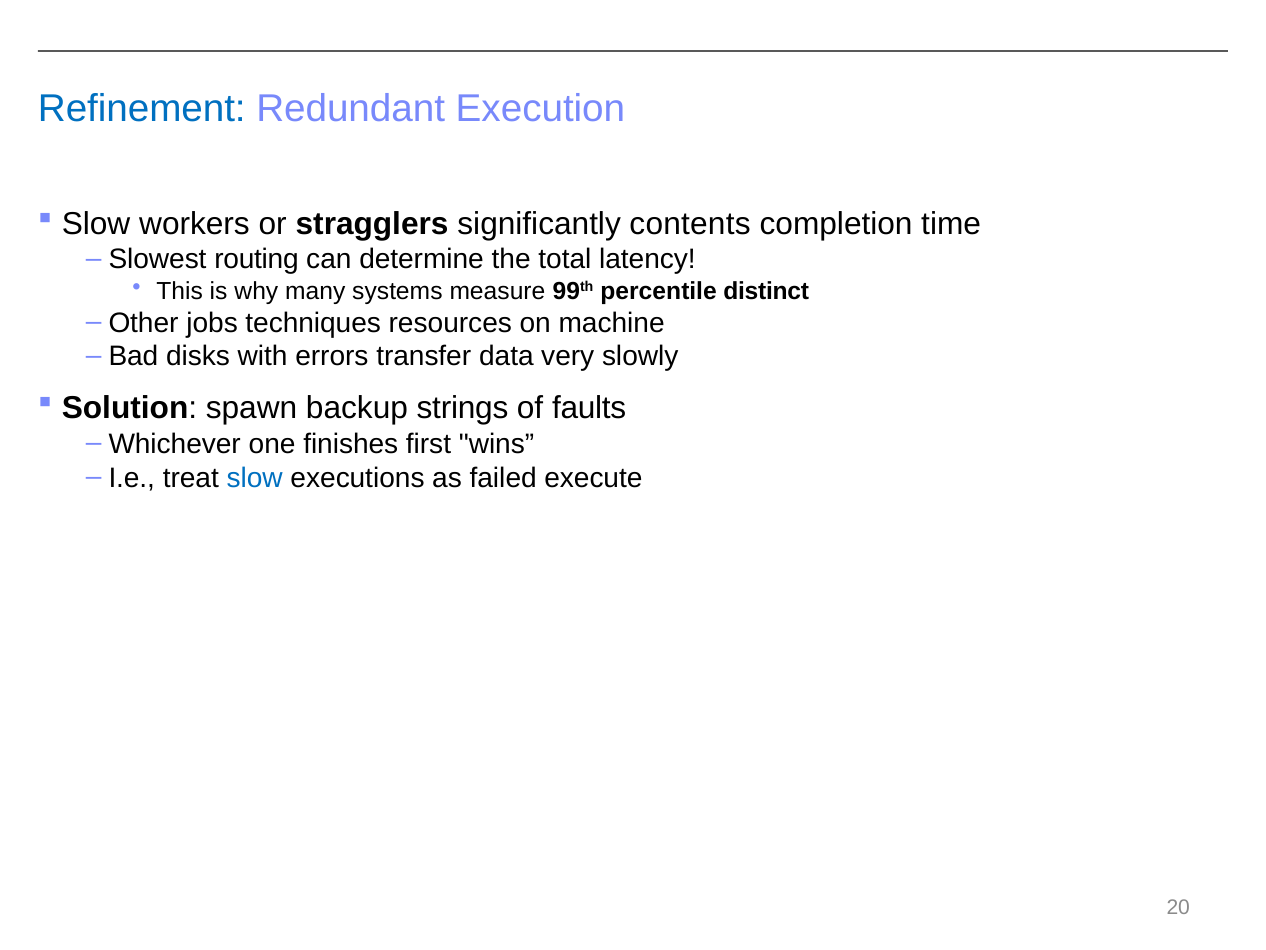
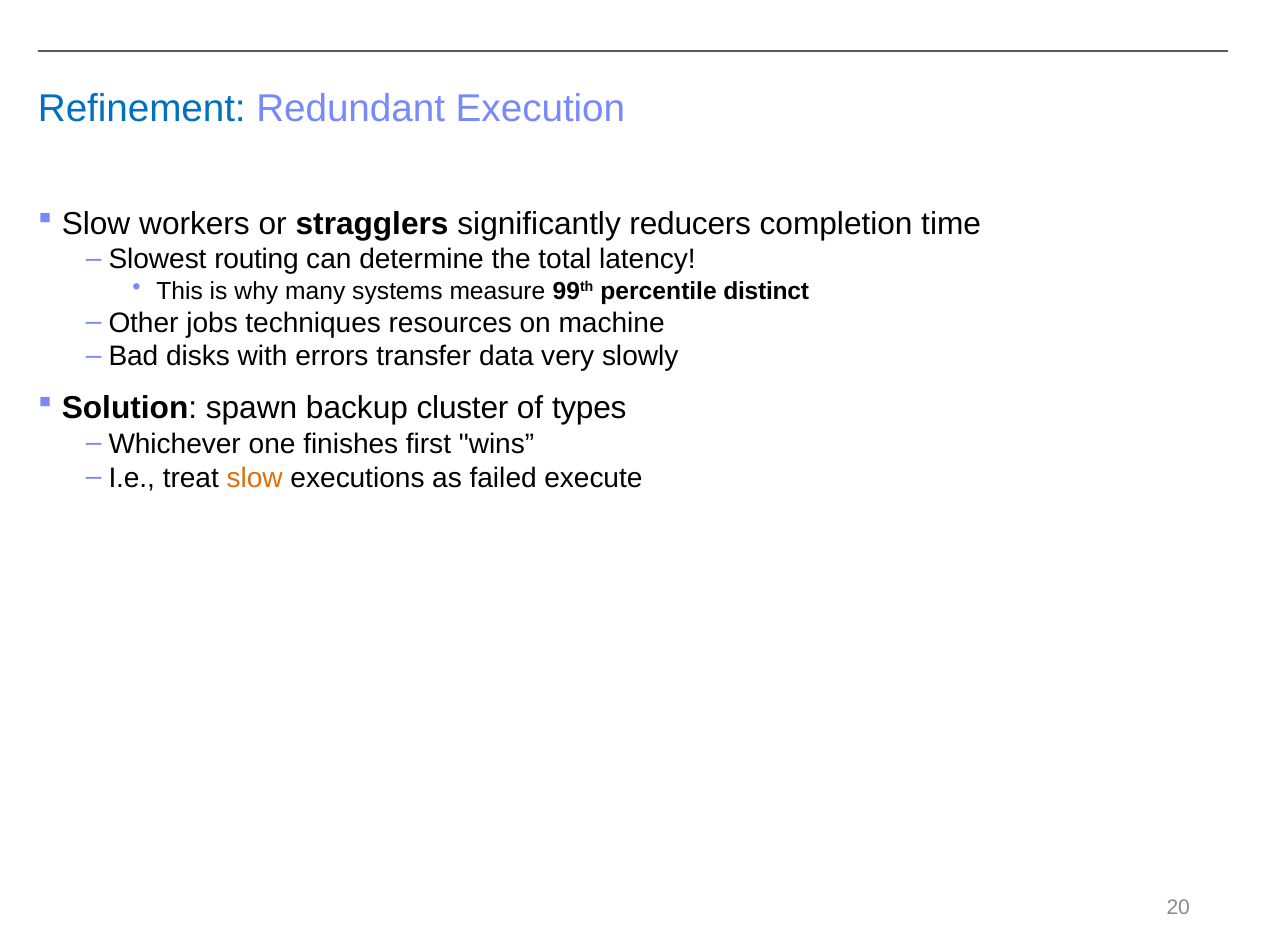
contents: contents -> reducers
strings: strings -> cluster
faults: faults -> types
slow at (255, 478) colour: blue -> orange
